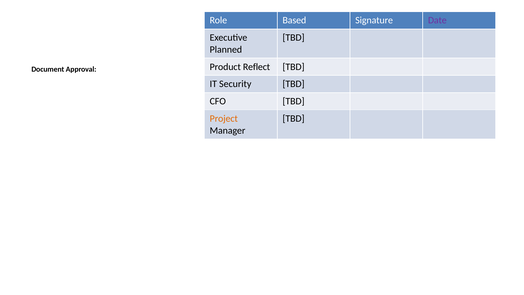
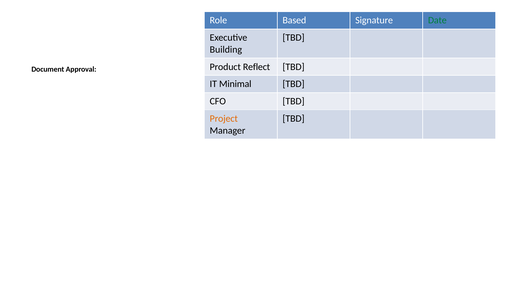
Date colour: purple -> green
Planned: Planned -> Building
Security: Security -> Minimal
